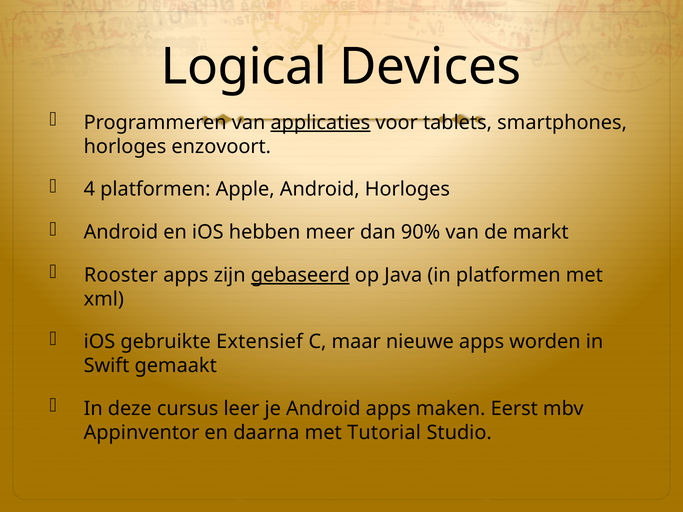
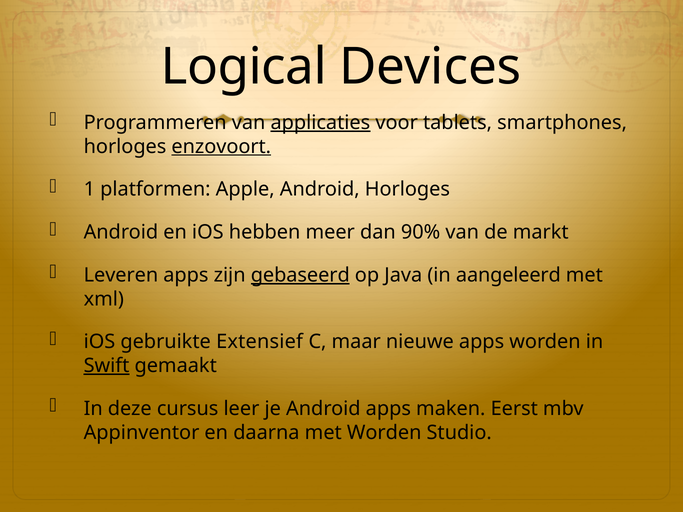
enzovoort underline: none -> present
4: 4 -> 1
Rooster: Rooster -> Leveren
in platformen: platformen -> aangeleerd
Swift underline: none -> present
met Tutorial: Tutorial -> Worden
